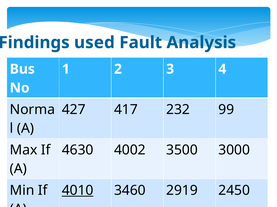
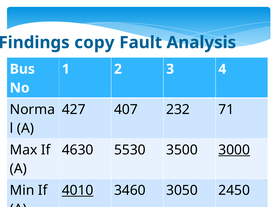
used: used -> copy
417: 417 -> 407
99: 99 -> 71
4002: 4002 -> 5530
3000 underline: none -> present
2919: 2919 -> 3050
